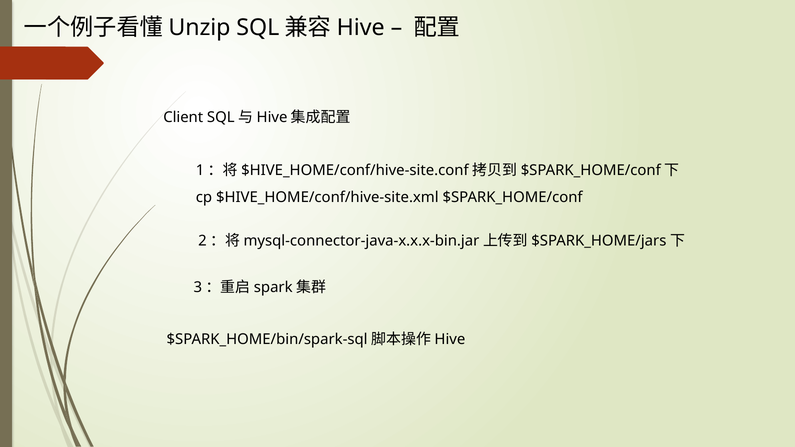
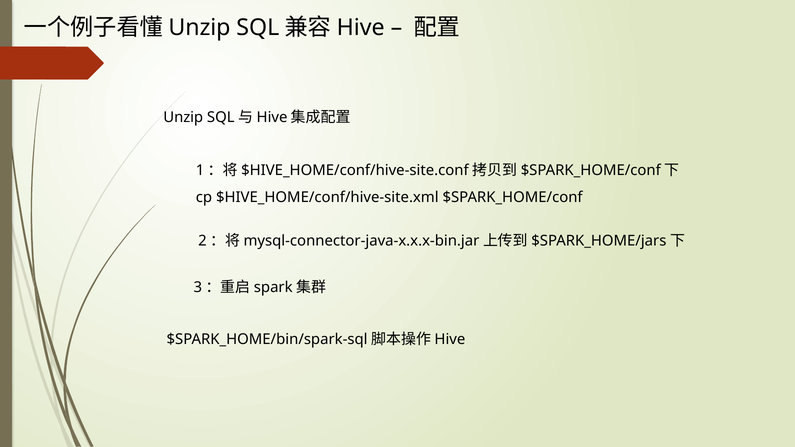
Client at (183, 117): Client -> Unzip
